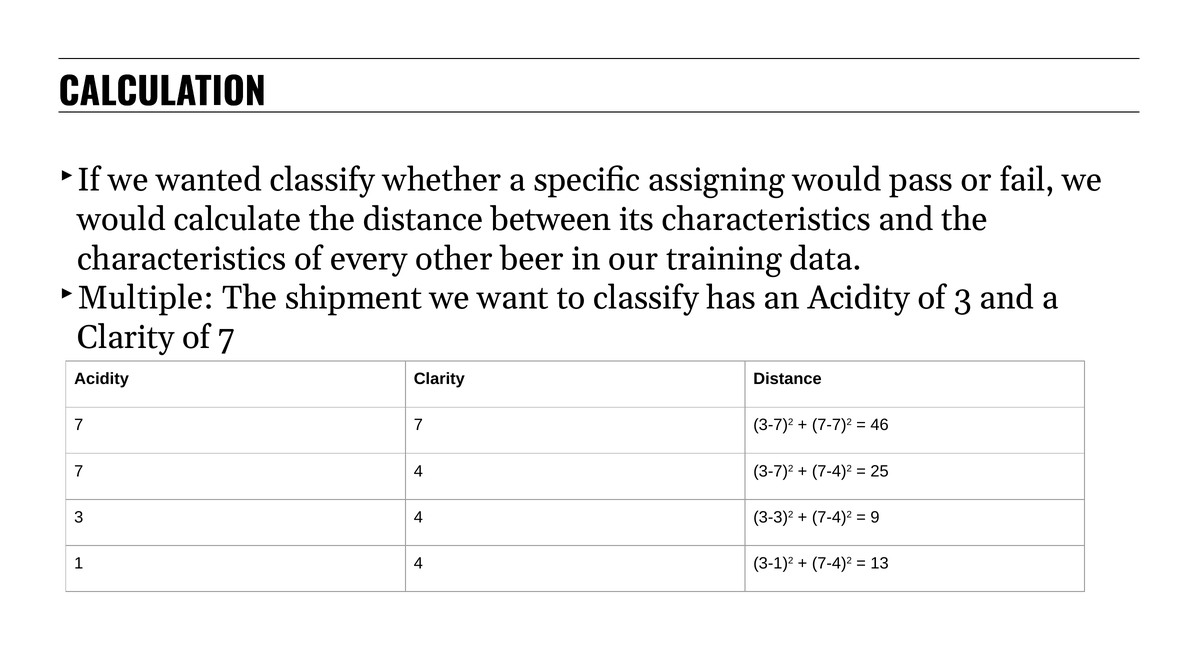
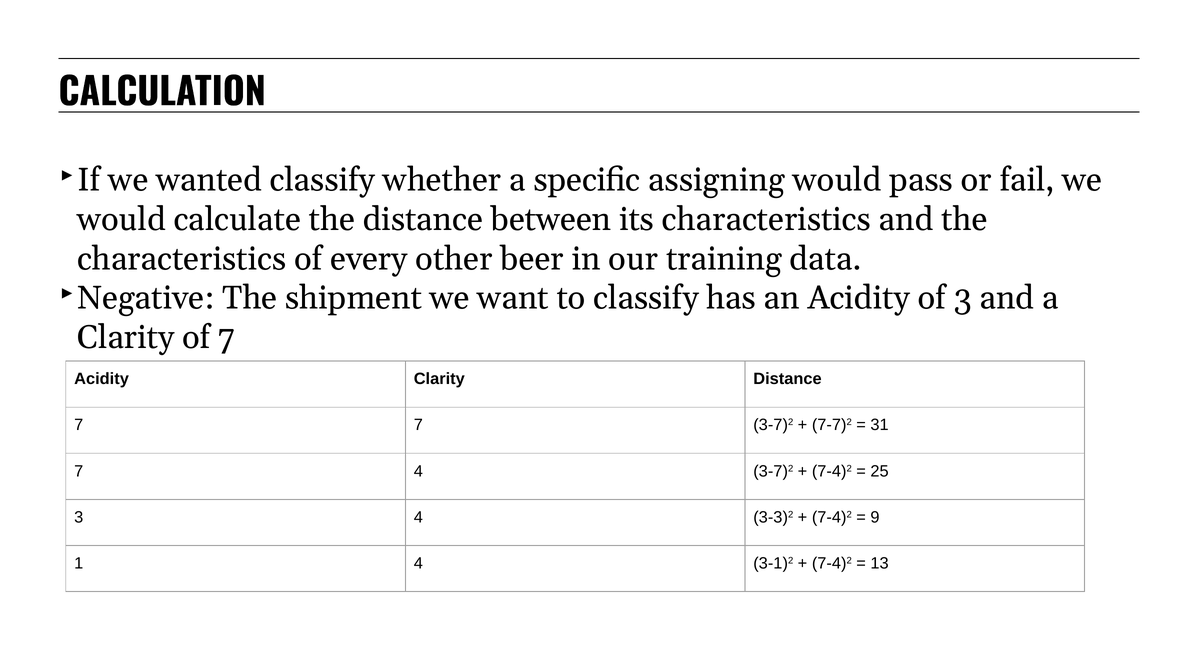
Multiple: Multiple -> Negative
46: 46 -> 31
